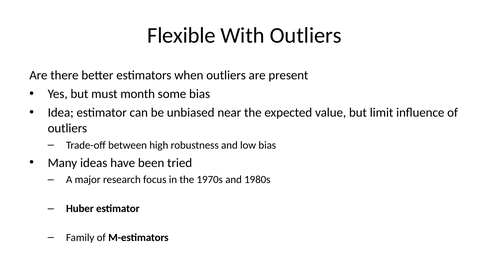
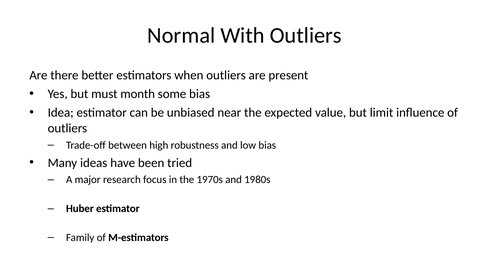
Flexible: Flexible -> Normal
